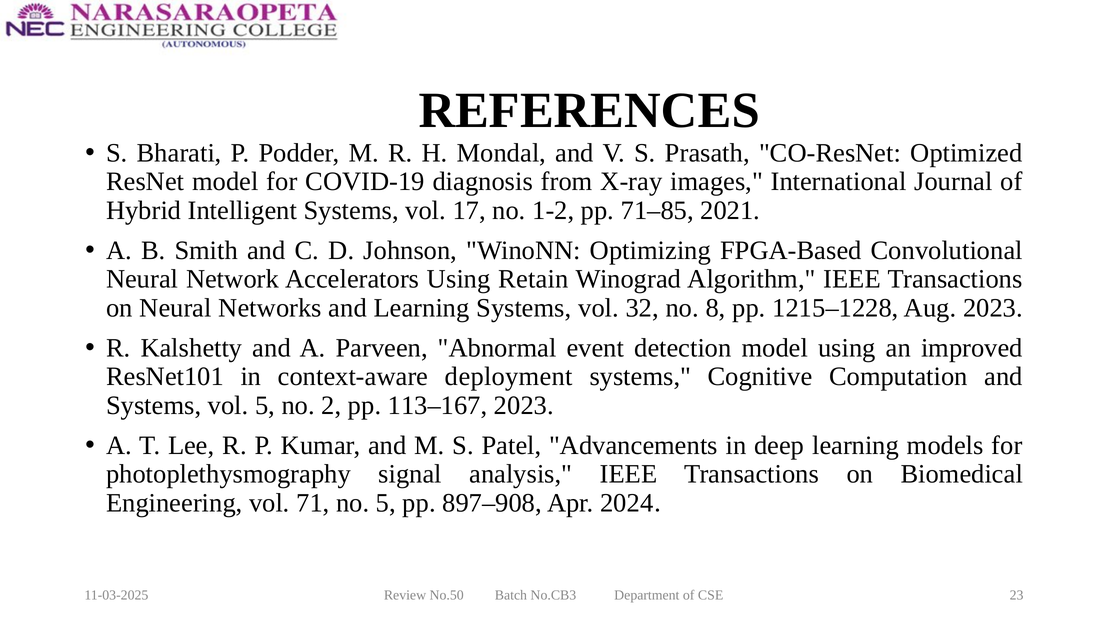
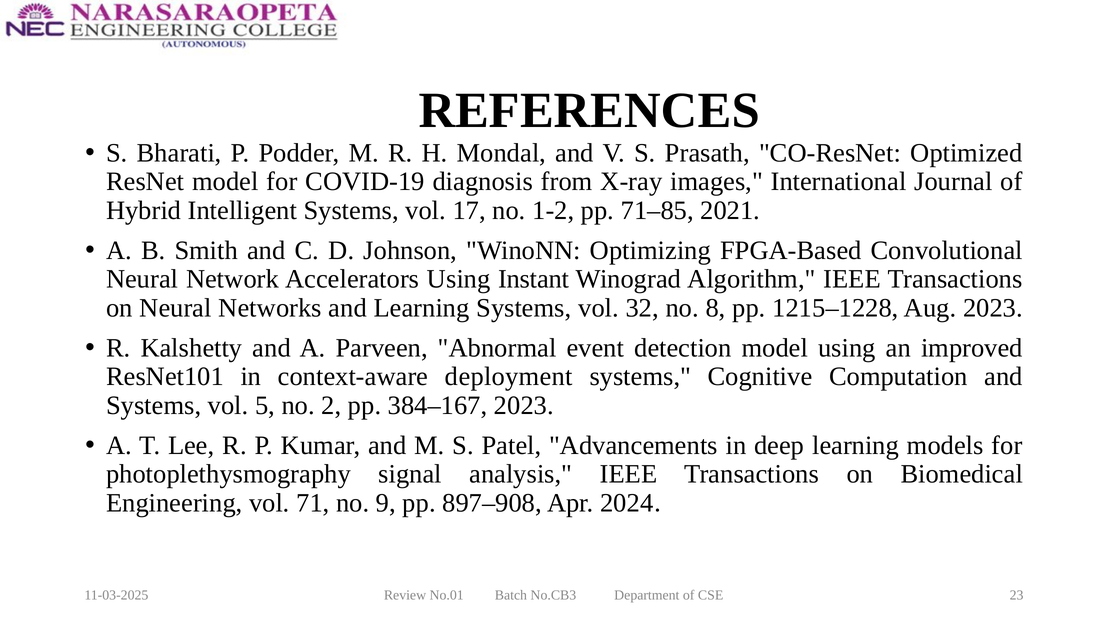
Retain: Retain -> Instant
113–167: 113–167 -> 384–167
no 5: 5 -> 9
No.50: No.50 -> No.01
